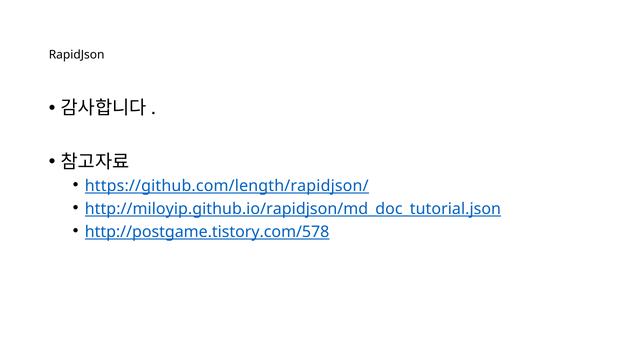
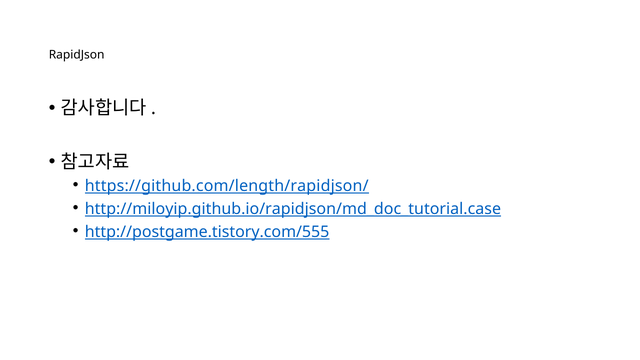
http://miloyip.github.io/rapidjson/md_doc_tutorial.json: http://miloyip.github.io/rapidjson/md_doc_tutorial.json -> http://miloyip.github.io/rapidjson/md_doc_tutorial.case
http://postgame.tistory.com/578: http://postgame.tistory.com/578 -> http://postgame.tistory.com/555
